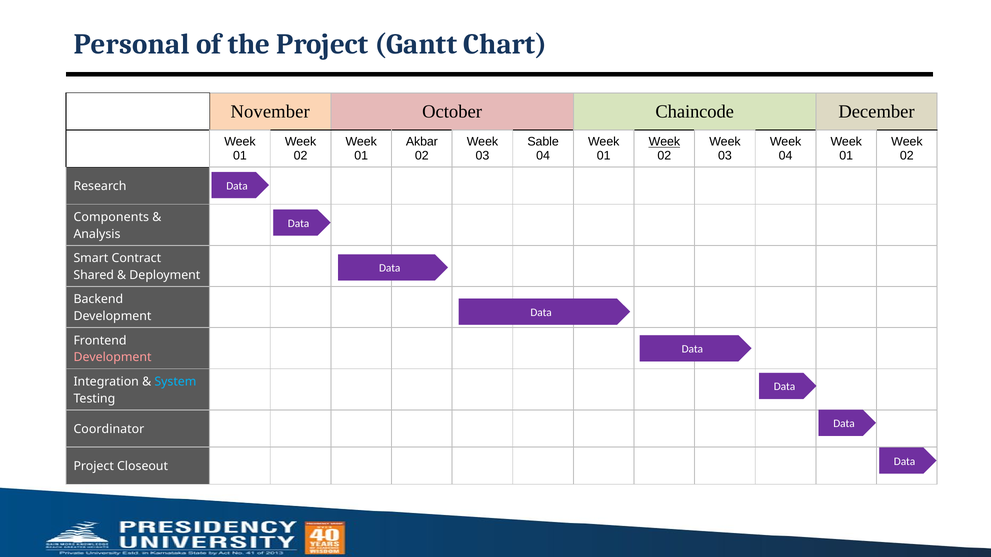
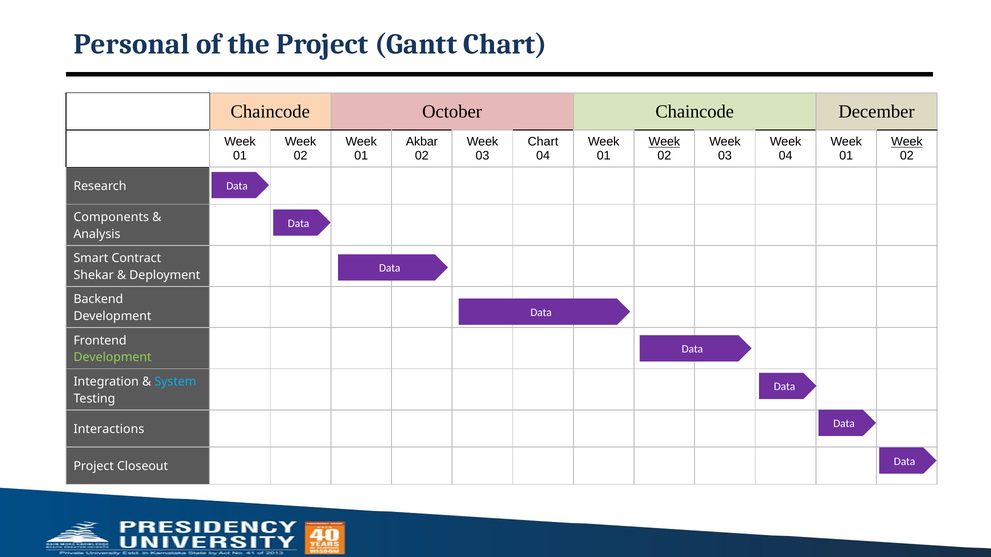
November at (270, 112): November -> Chaincode
Sable at (543, 142): Sable -> Chart
Week at (907, 142) underline: none -> present
Shared: Shared -> Shekar
Development at (112, 358) colour: pink -> light green
Coordinator: Coordinator -> Interactions
